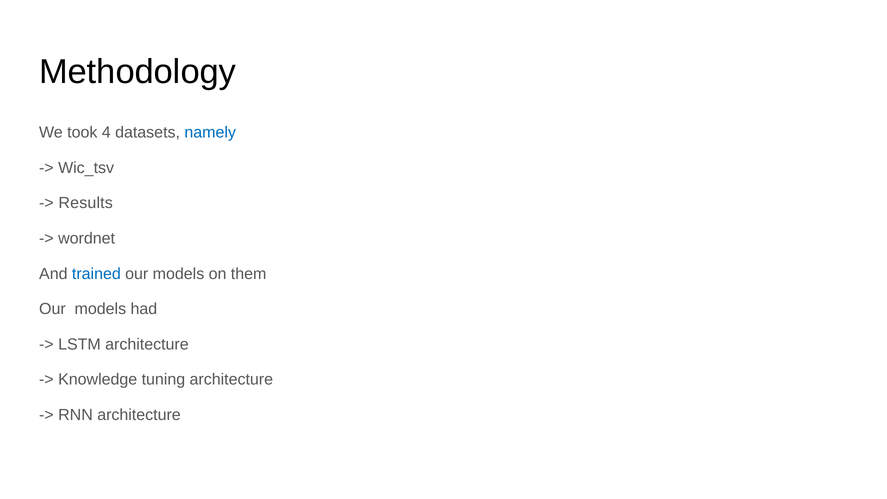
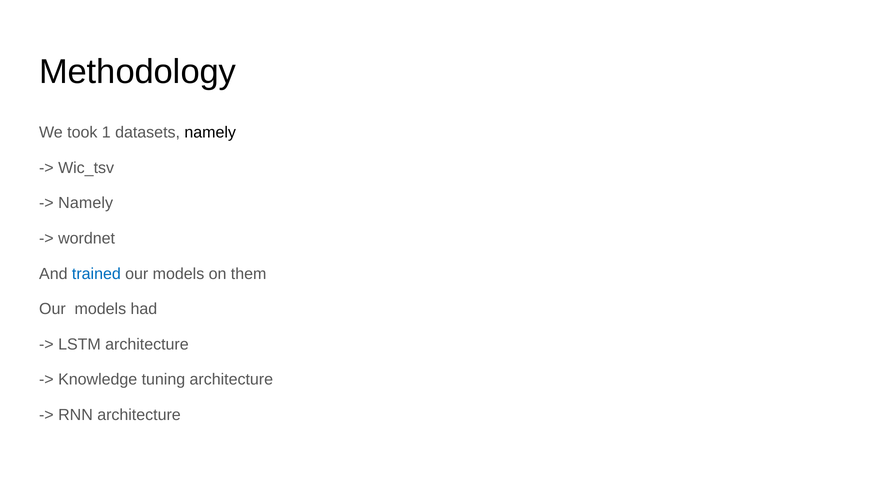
4: 4 -> 1
namely at (210, 133) colour: blue -> black
Results at (86, 203): Results -> Namely
